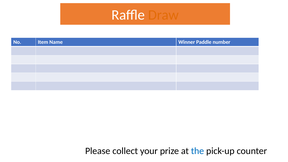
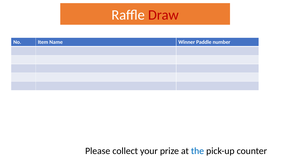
Draw colour: orange -> red
